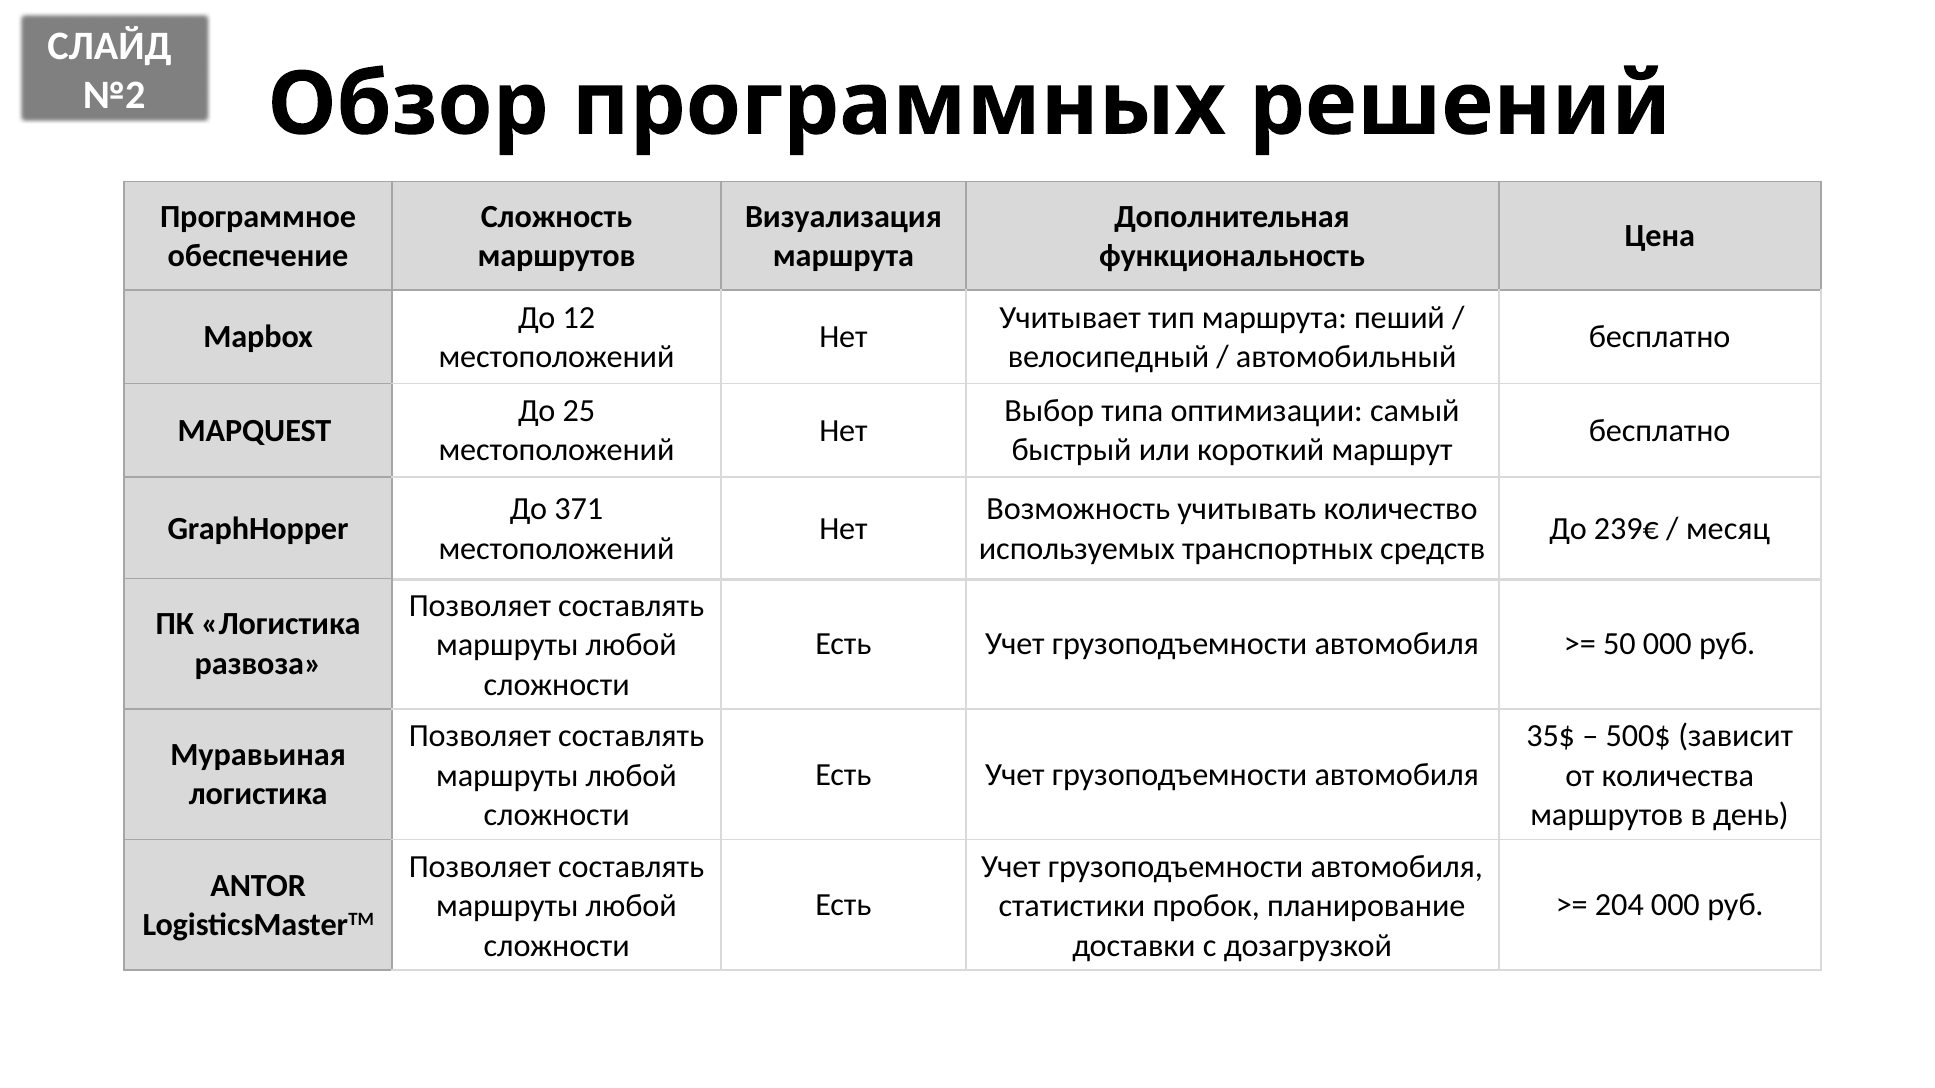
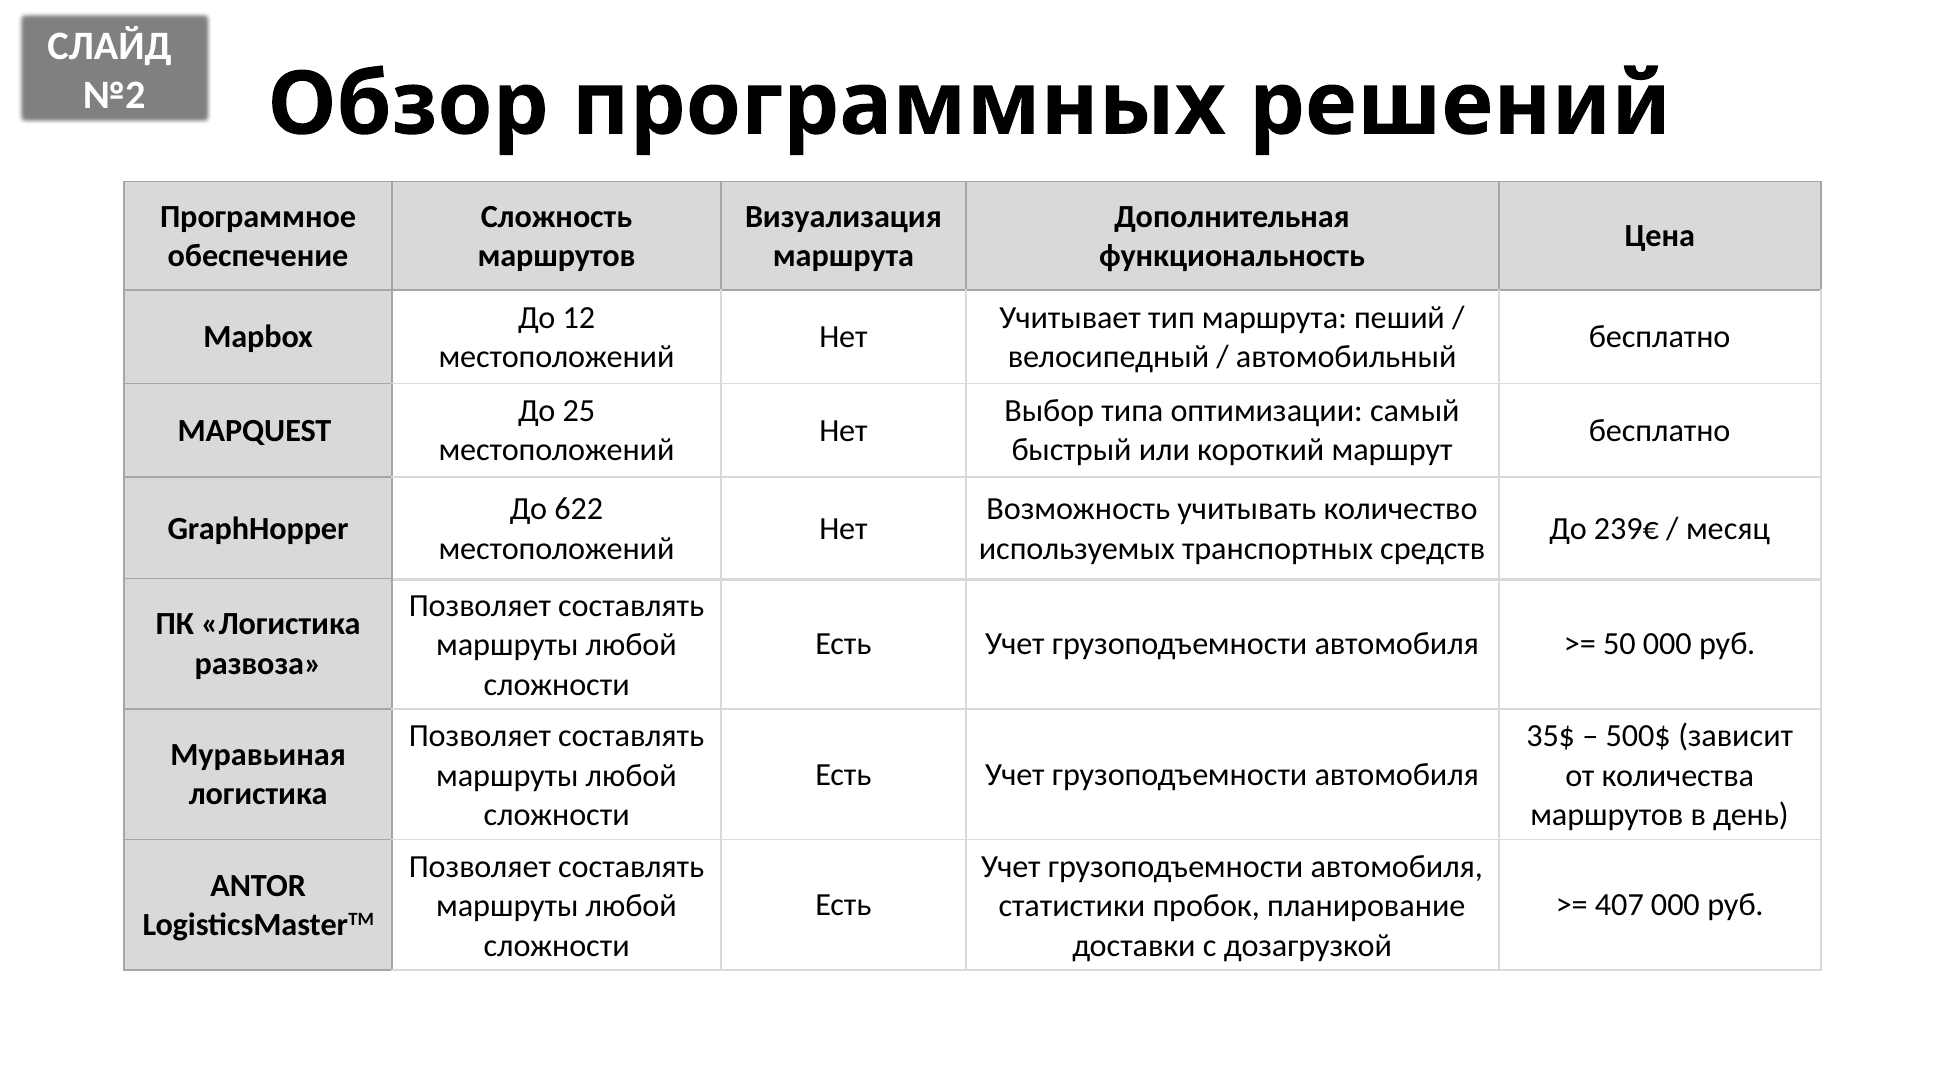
371: 371 -> 622
204: 204 -> 407
